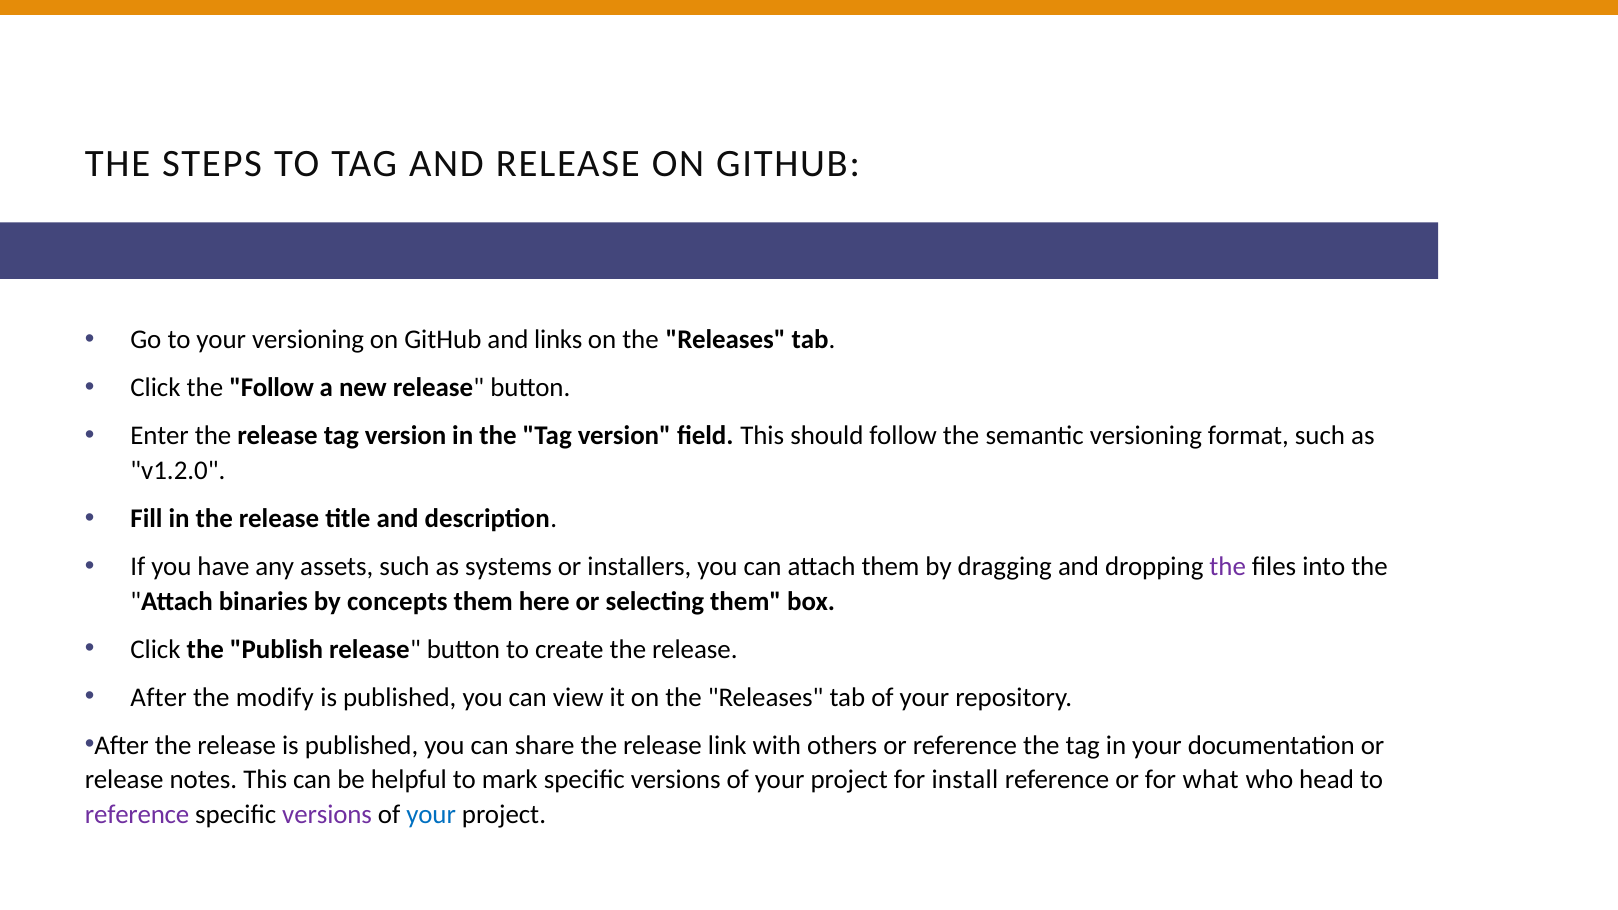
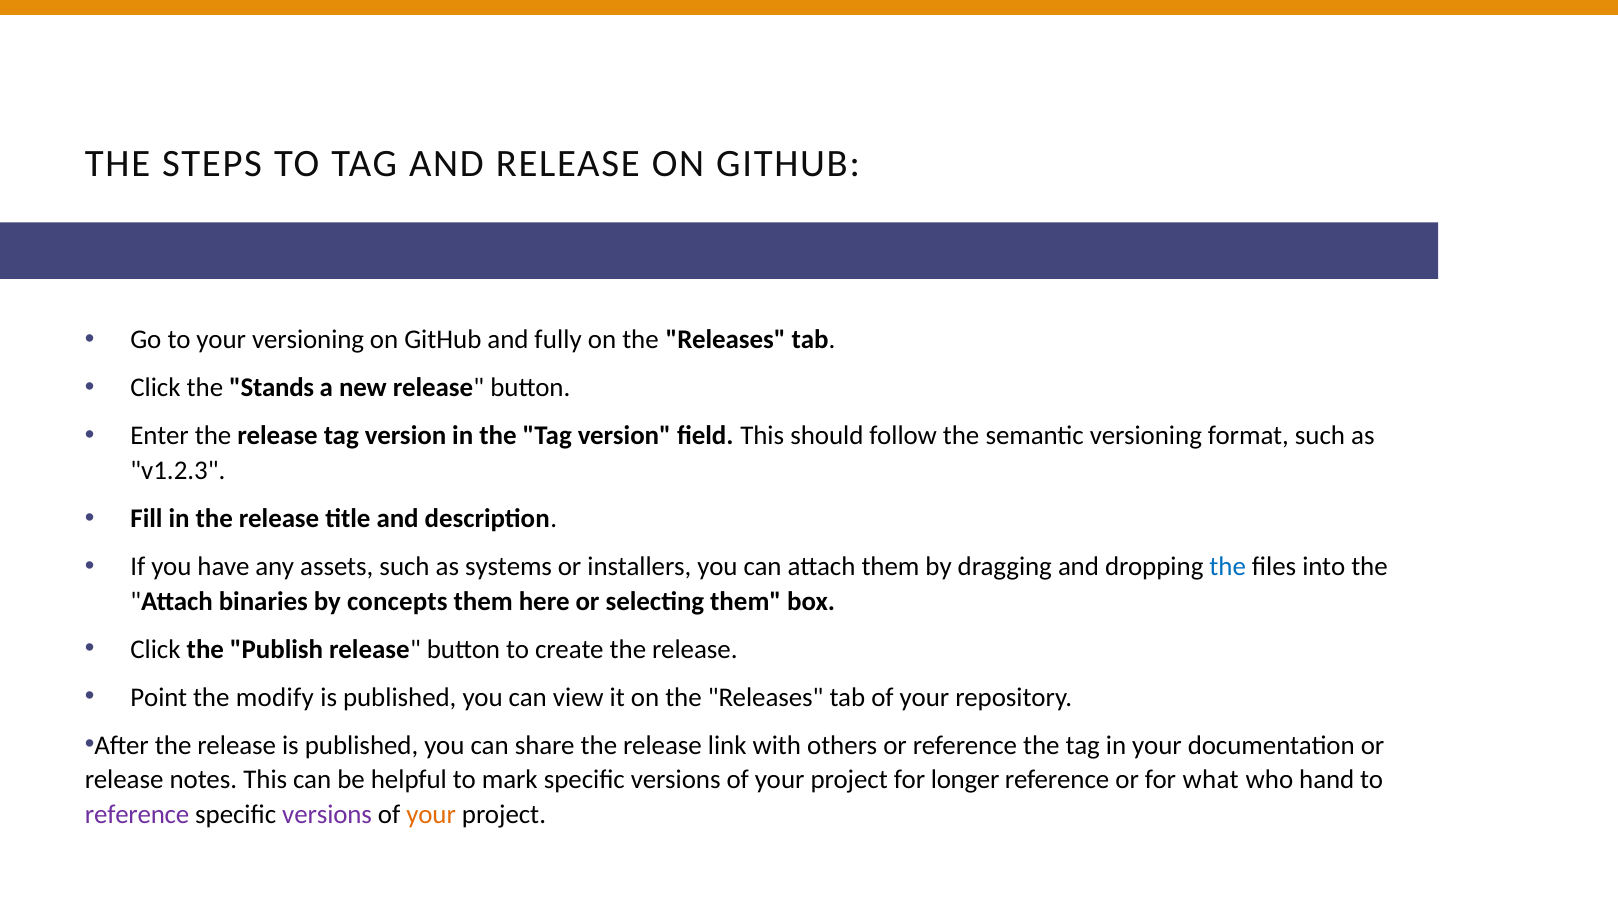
links: links -> fully
the Follow: Follow -> Stands
v1.2.0: v1.2.0 -> v1.2.3
the at (1228, 567) colour: purple -> blue
After at (159, 697): After -> Point
install: install -> longer
head: head -> hand
your at (431, 815) colour: blue -> orange
